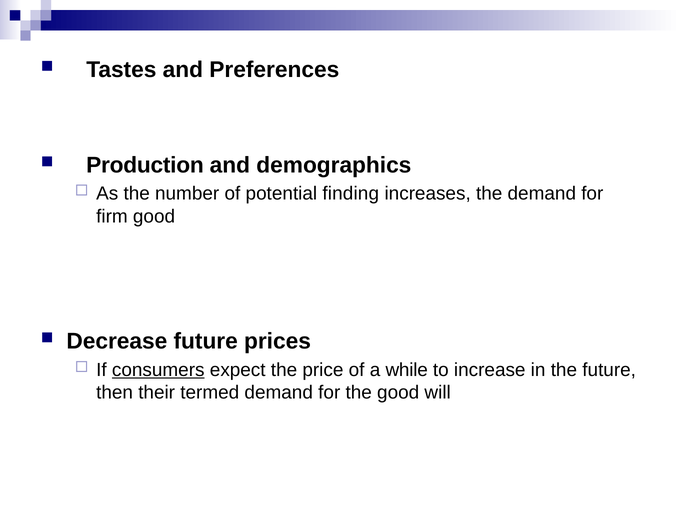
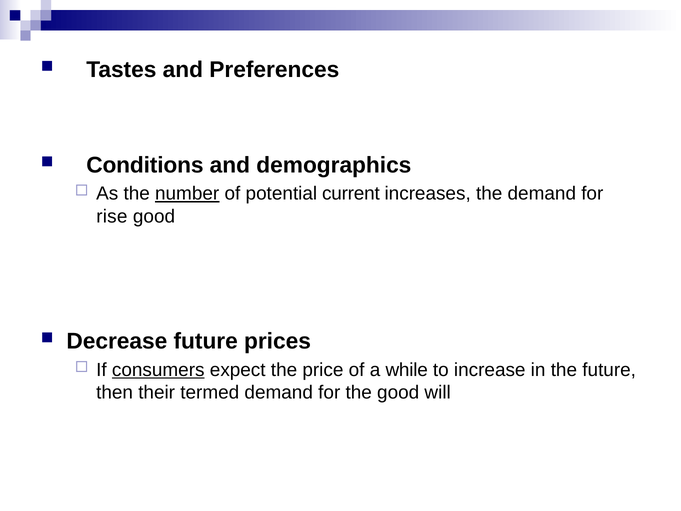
Production: Production -> Conditions
number underline: none -> present
finding: finding -> current
firm: firm -> rise
